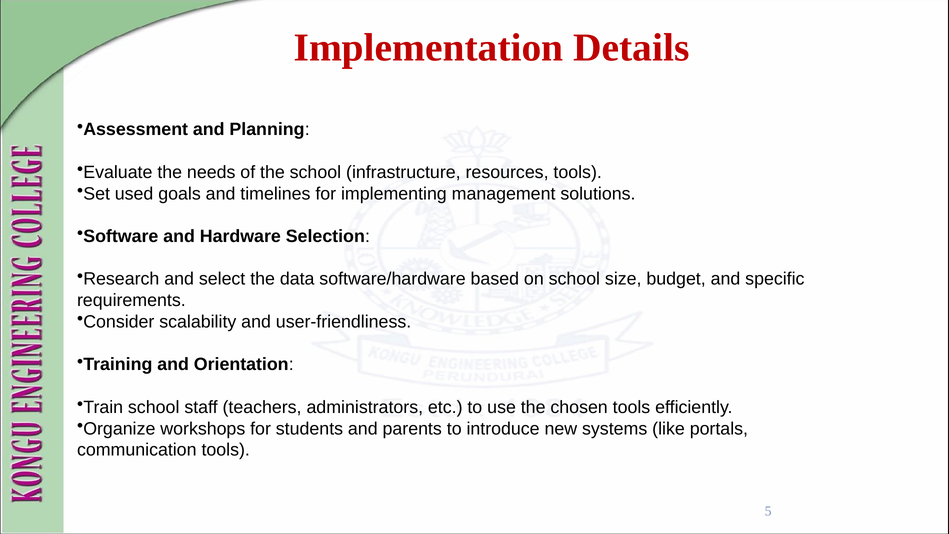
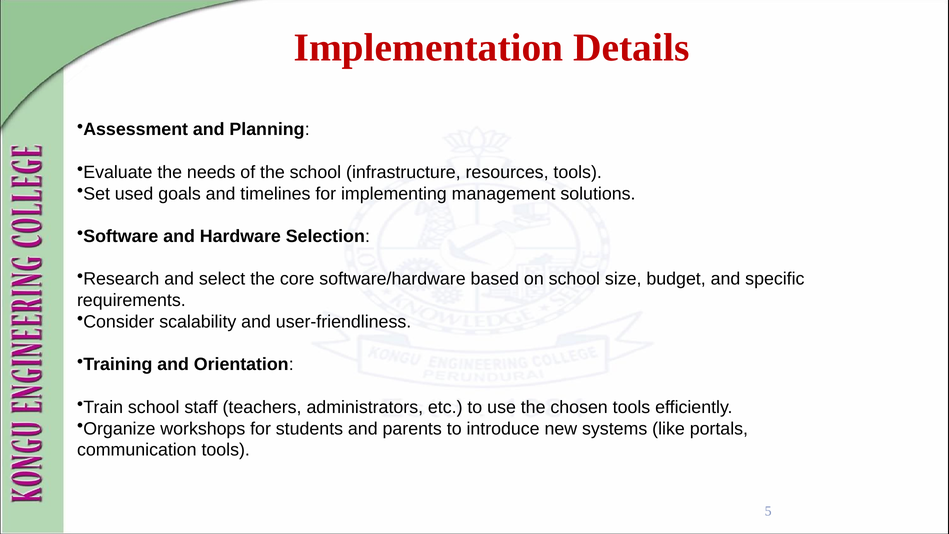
data: data -> core
